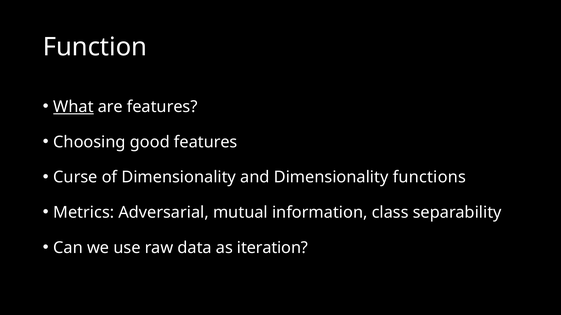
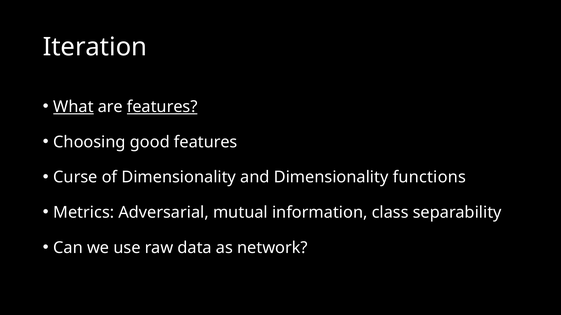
Function: Function -> Iteration
features at (162, 107) underline: none -> present
iteration: iteration -> network
